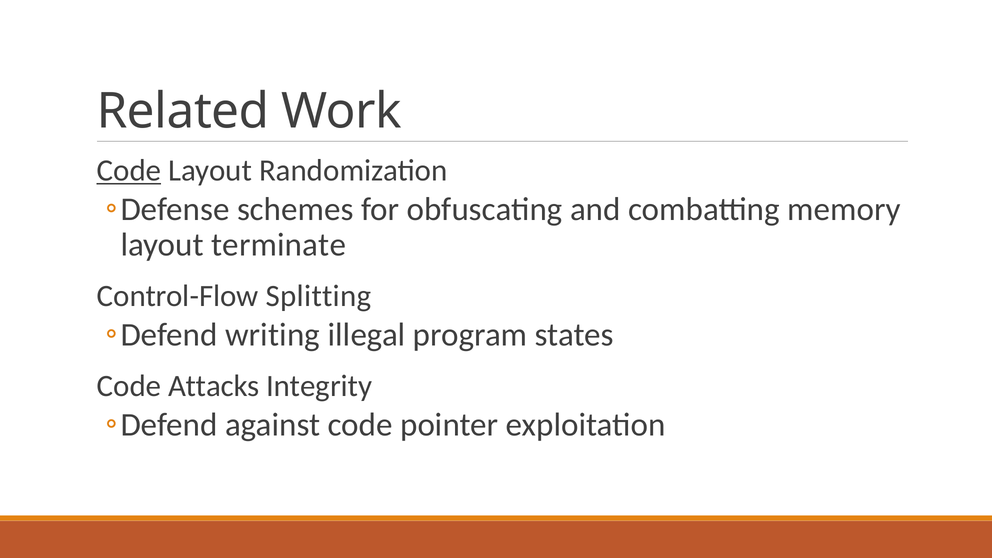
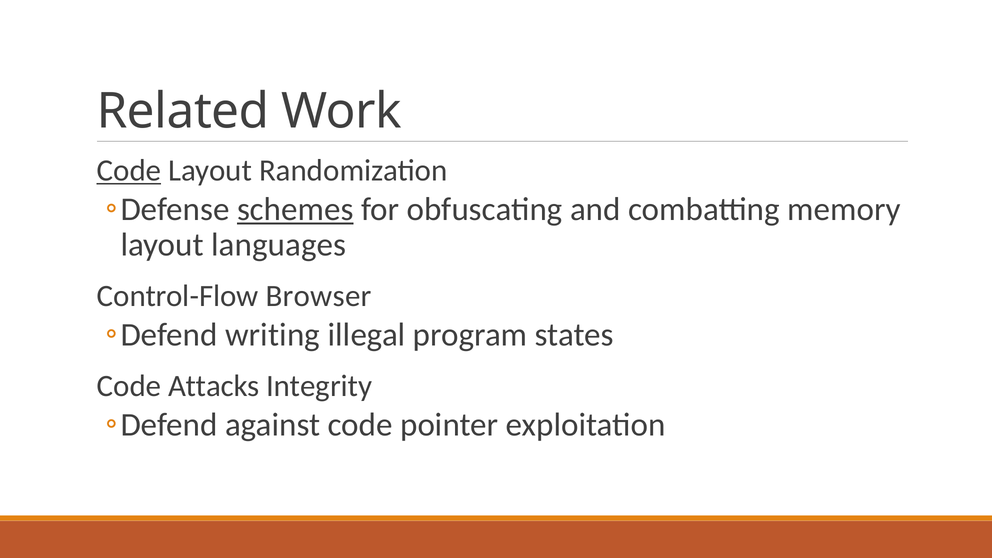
schemes underline: none -> present
terminate: terminate -> languages
Splitting: Splitting -> Browser
